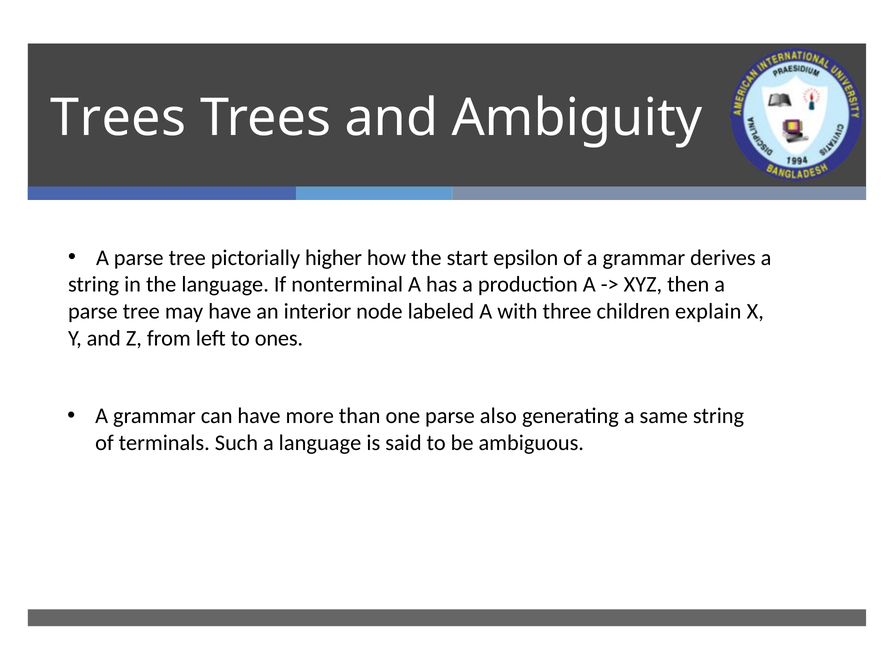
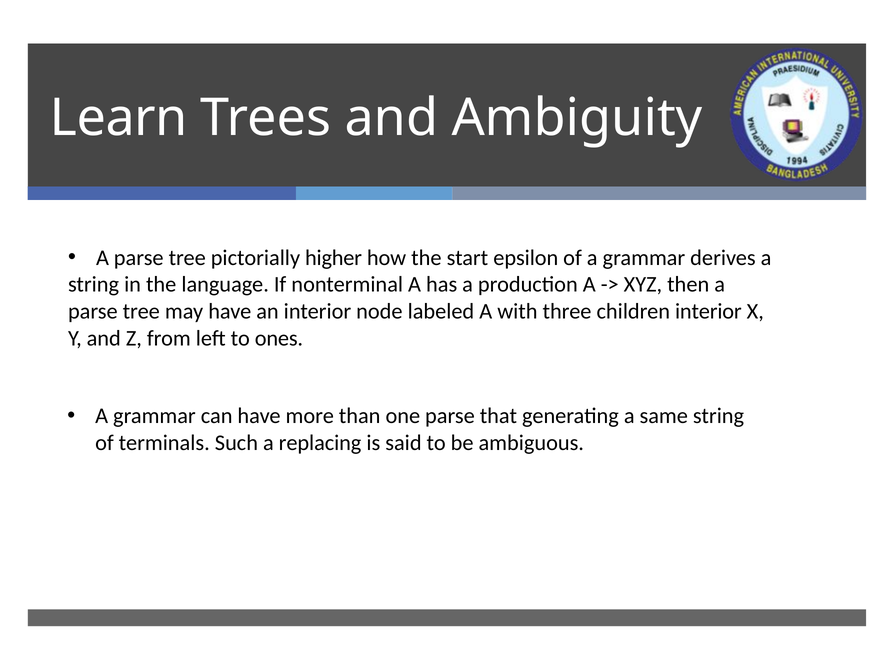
Trees at (118, 118): Trees -> Learn
children explain: explain -> interior
also: also -> that
a language: language -> replacing
